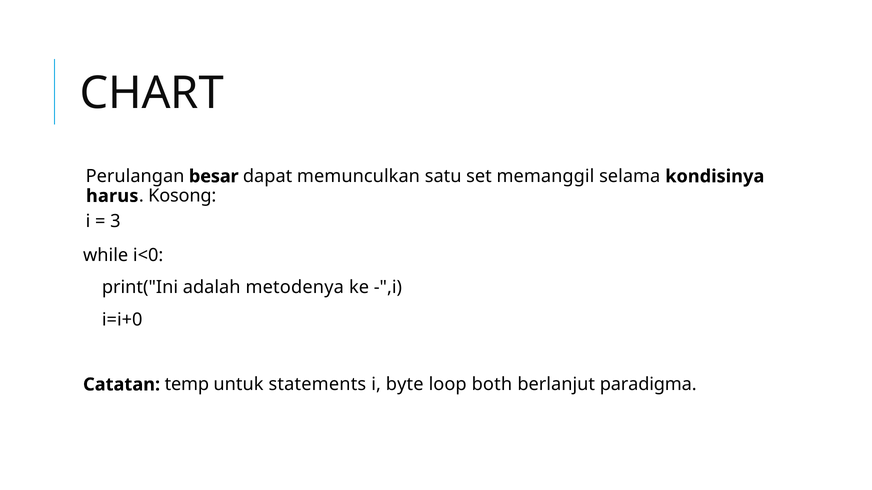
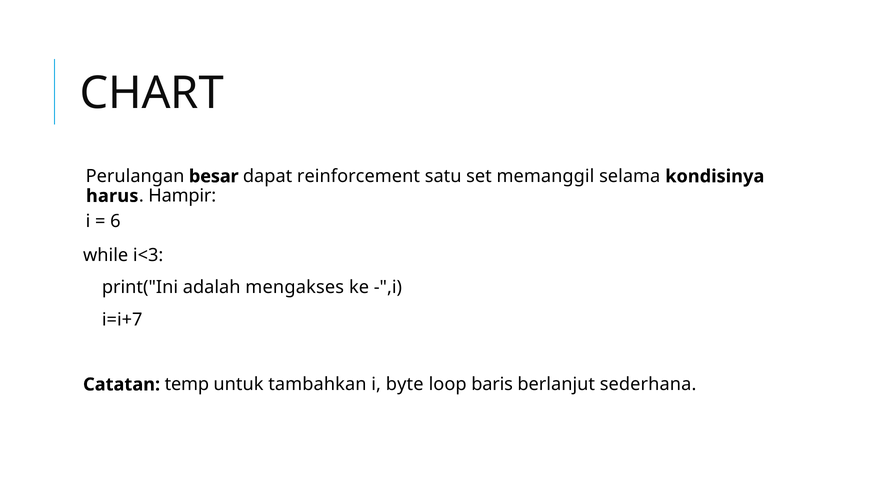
memunculkan: memunculkan -> reinforcement
Kosong: Kosong -> Hampir
3: 3 -> 6
i<0: i<0 -> i<3
metodenya: metodenya -> mengakses
i=i+0: i=i+0 -> i=i+7
statements: statements -> tambahkan
both: both -> baris
paradigma: paradigma -> sederhana
